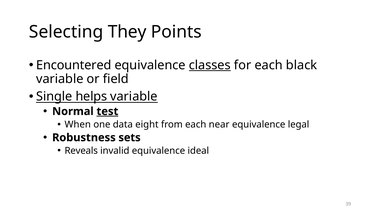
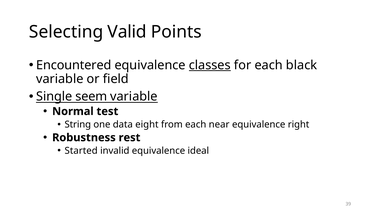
They: They -> Valid
helps: helps -> seem
test underline: present -> none
When: When -> String
legal: legal -> right
sets: sets -> rest
Reveals: Reveals -> Started
